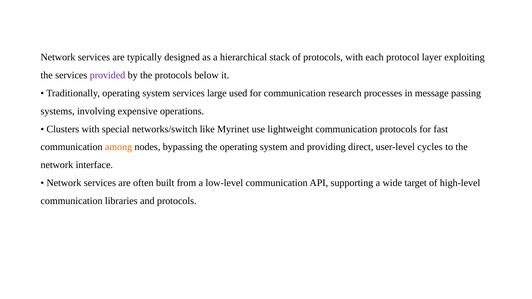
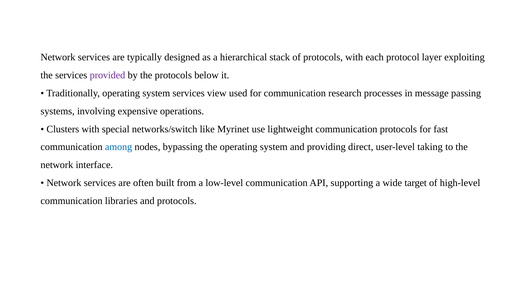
large: large -> view
among colour: orange -> blue
cycles: cycles -> taking
